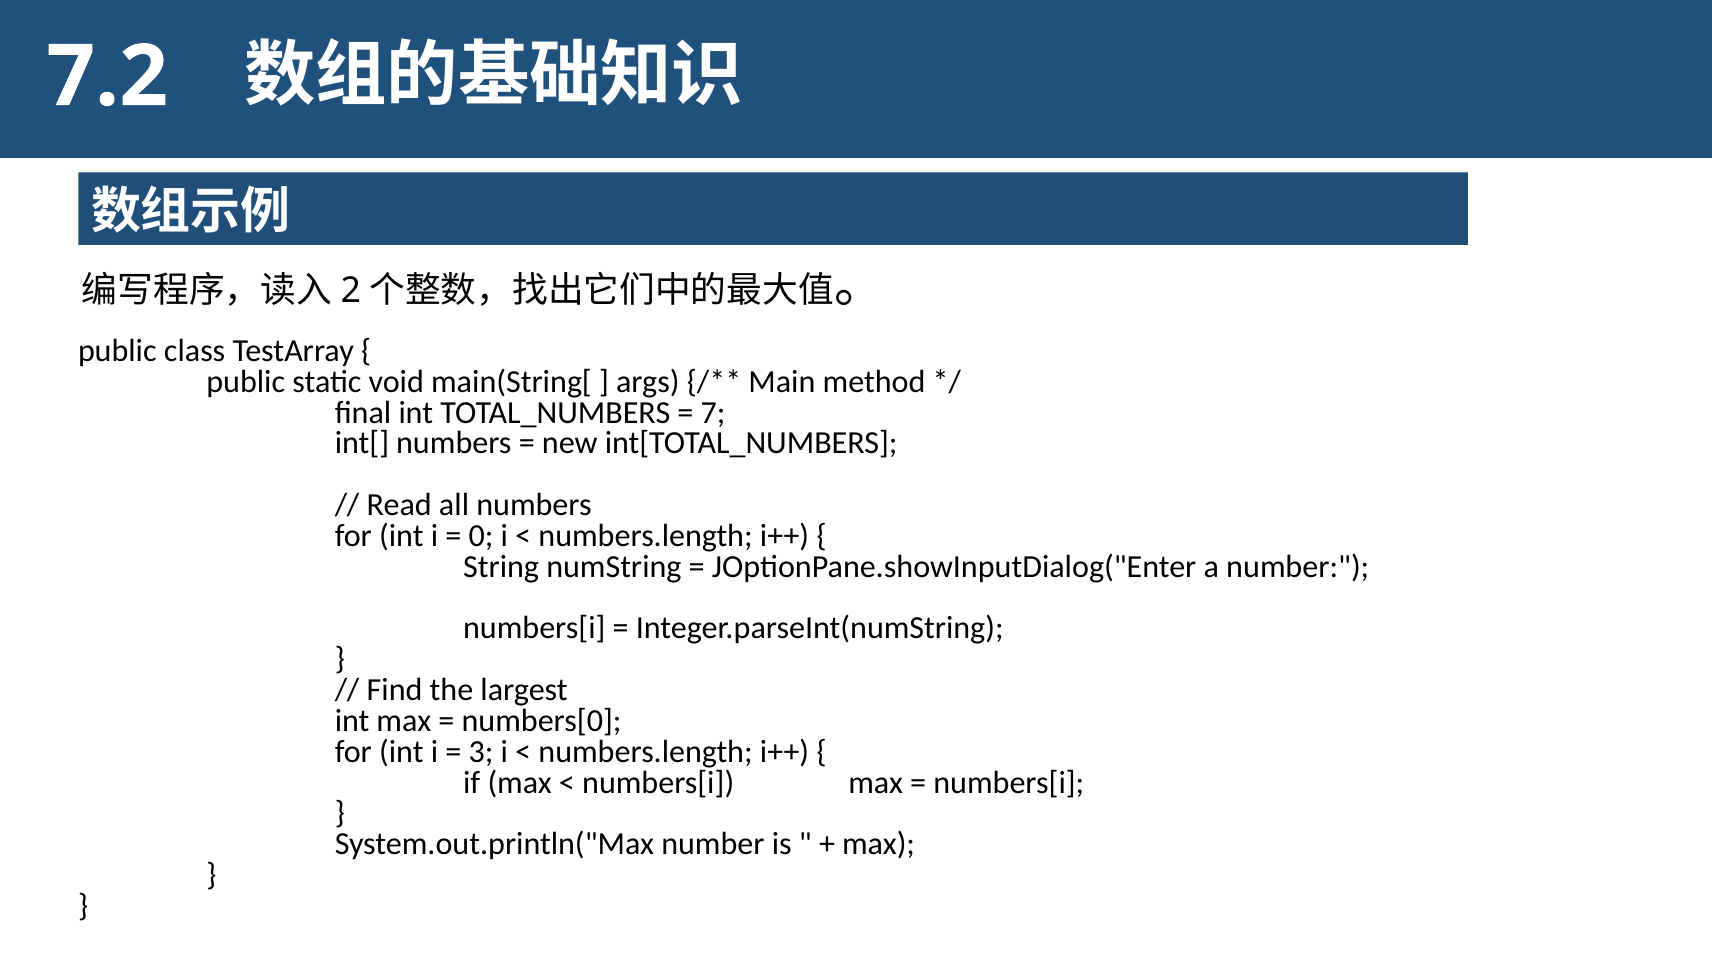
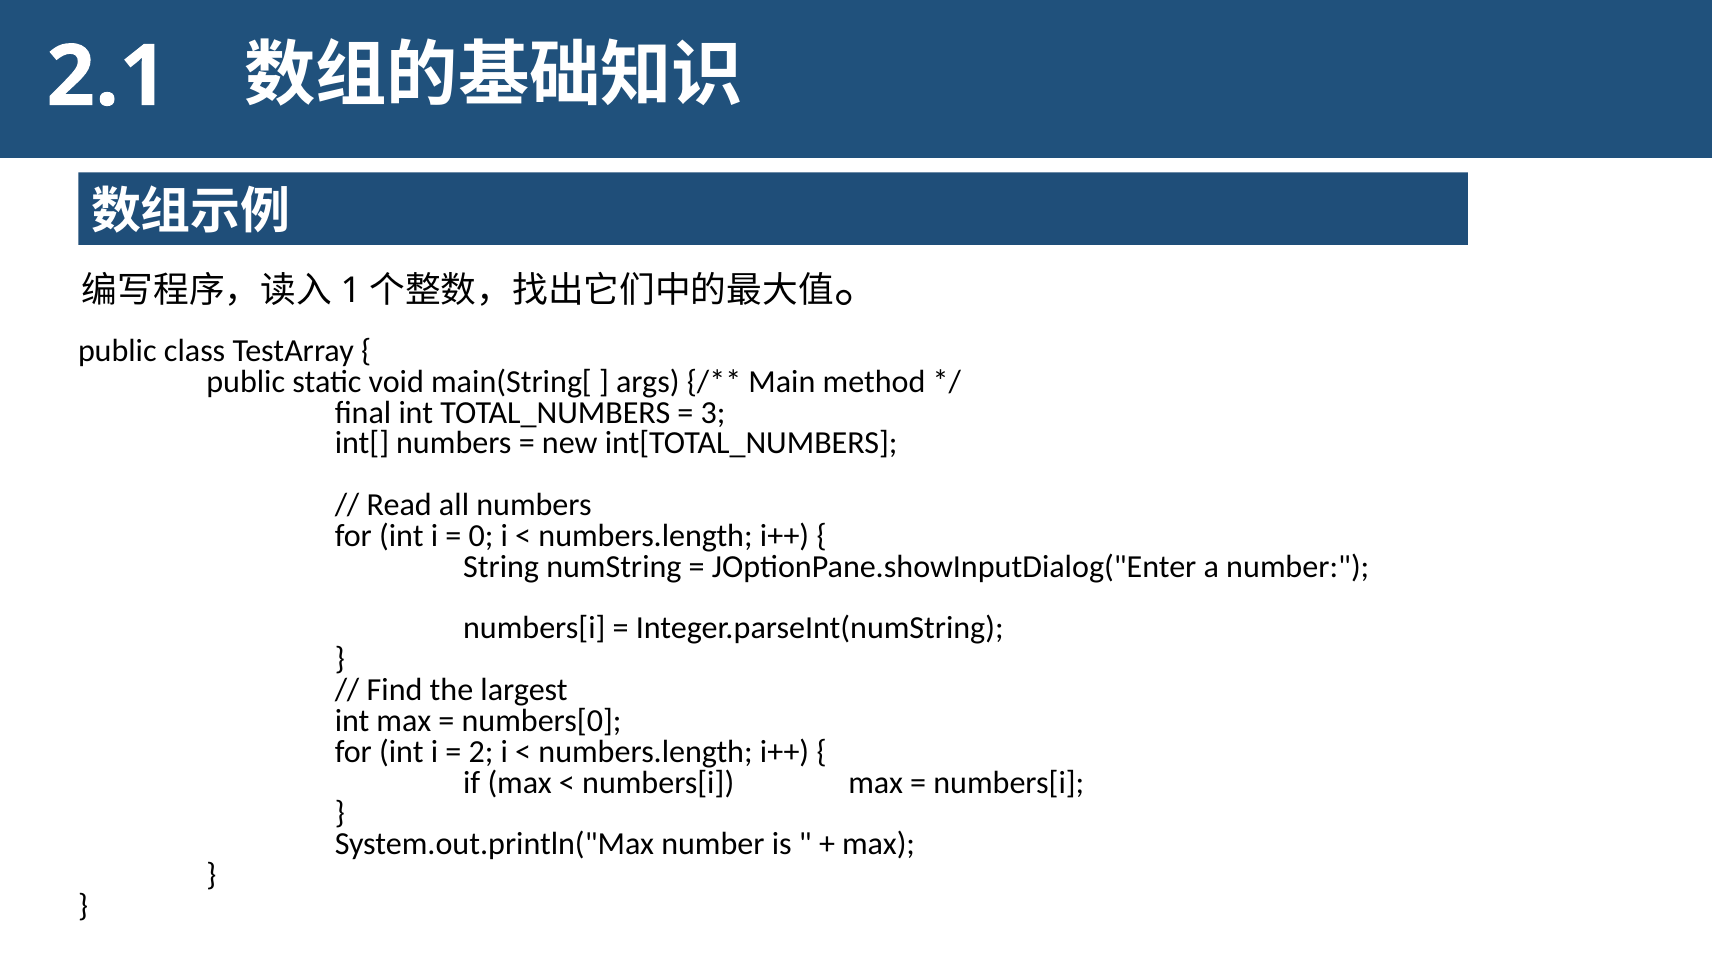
7.2: 7.2 -> 2.1
2: 2 -> 1
7: 7 -> 3
3: 3 -> 2
